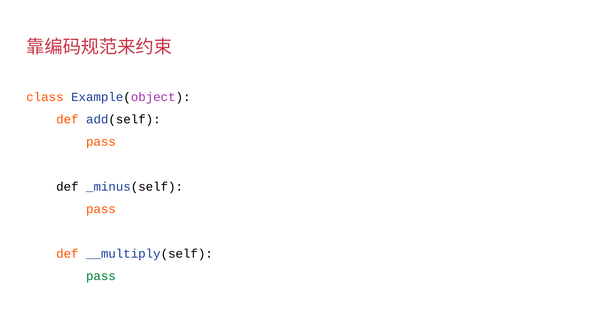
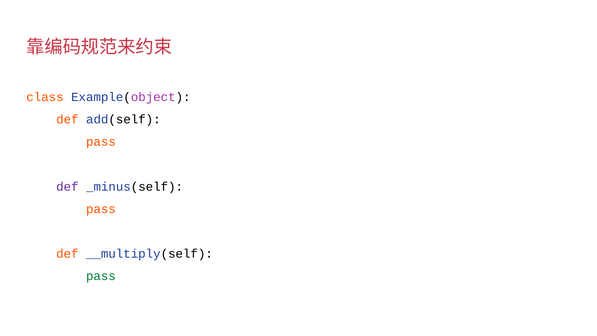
def at (67, 186) colour: black -> purple
